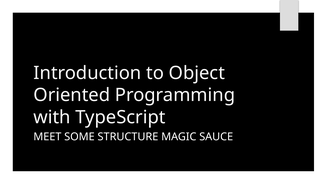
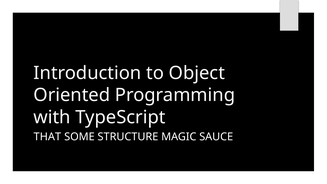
MEET: MEET -> THAT
